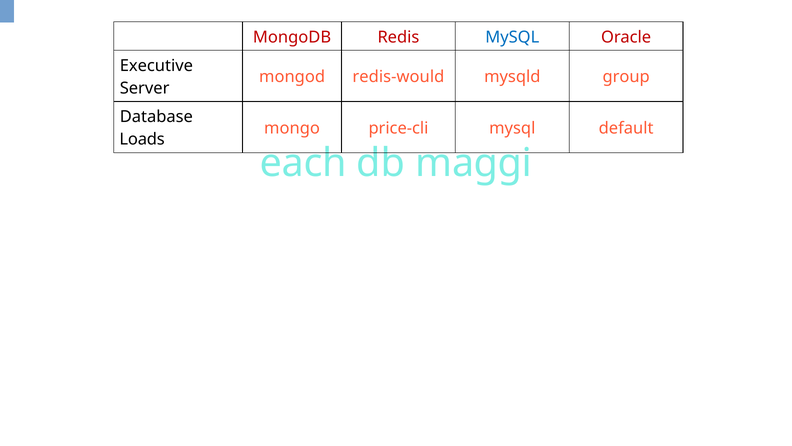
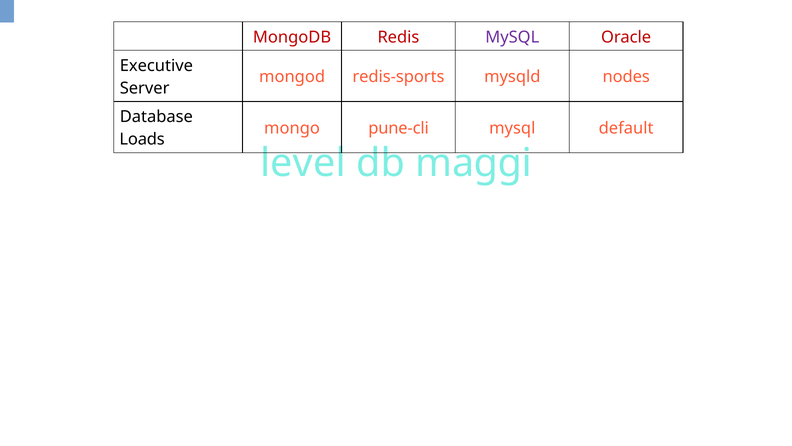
MySQL at (512, 37) colour: blue -> purple
redis-would: redis-would -> redis-sports
group: group -> nodes
price-cli: price-cli -> pune-cli
each: each -> level
